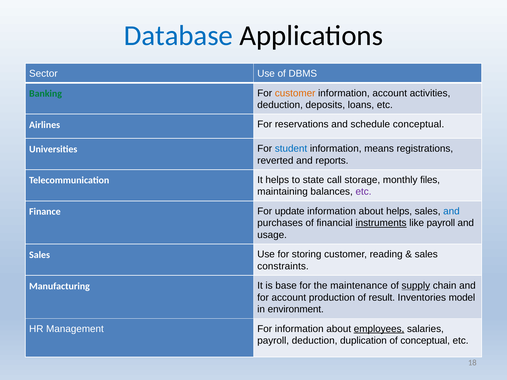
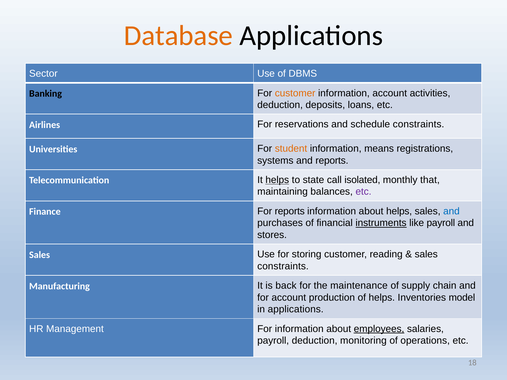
Database colour: blue -> orange
Banking colour: green -> black
schedule conceptual: conceptual -> constraints
student colour: blue -> orange
reverted: reverted -> systems
helps at (277, 180) underline: none -> present
storage: storage -> isolated
files: files -> that
For update: update -> reports
usage: usage -> stores
base: base -> back
supply underline: present -> none
of result: result -> helps
in environment: environment -> applications
duplication: duplication -> monitoring
of conceptual: conceptual -> operations
